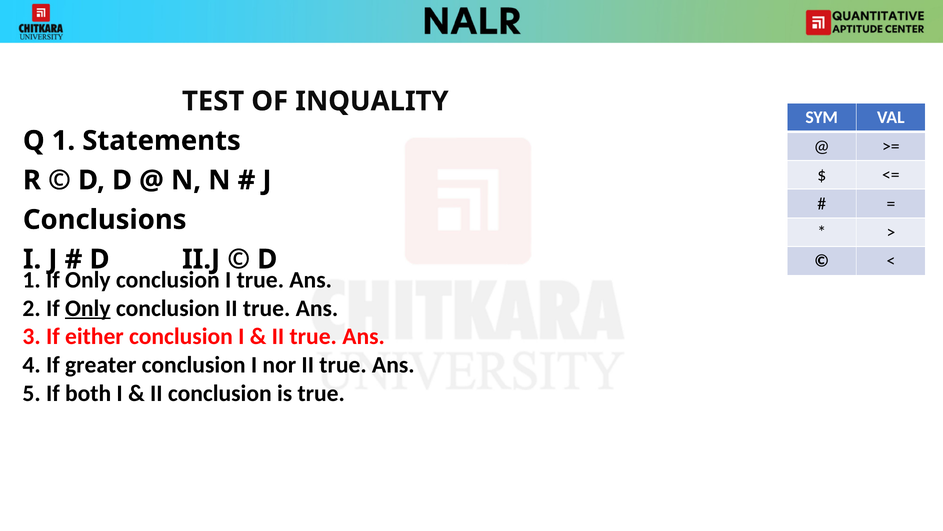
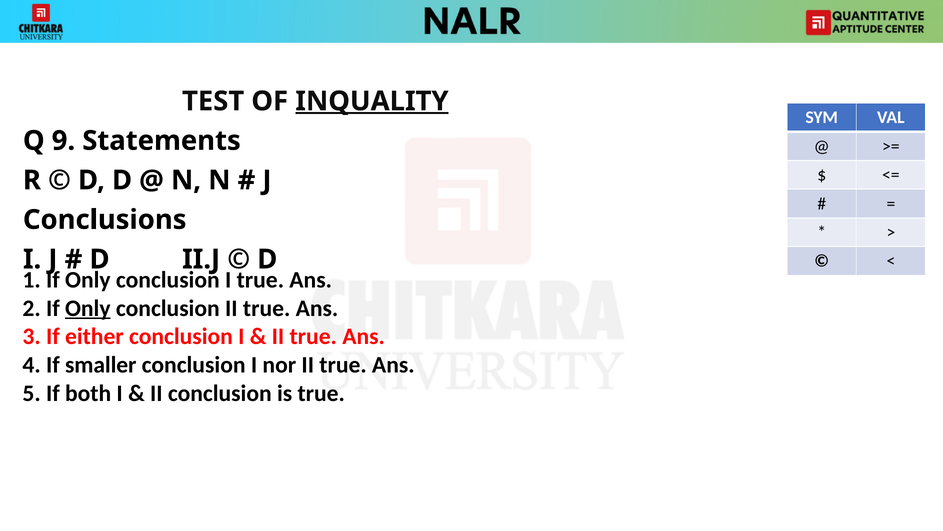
INQUALITY underline: none -> present
Q 1: 1 -> 9
greater: greater -> smaller
